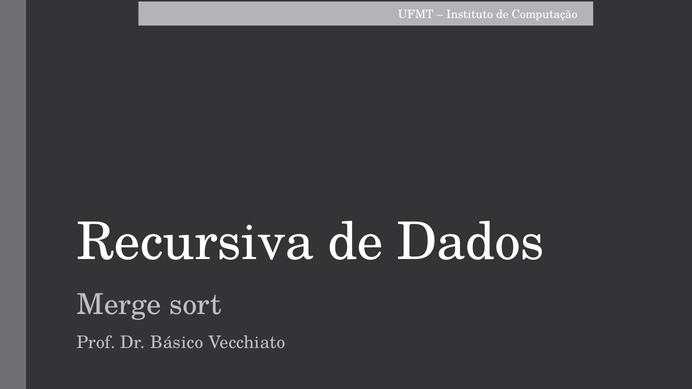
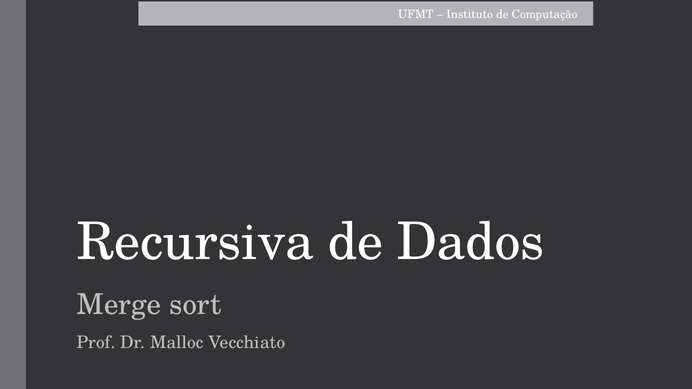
Básico: Básico -> Malloc
